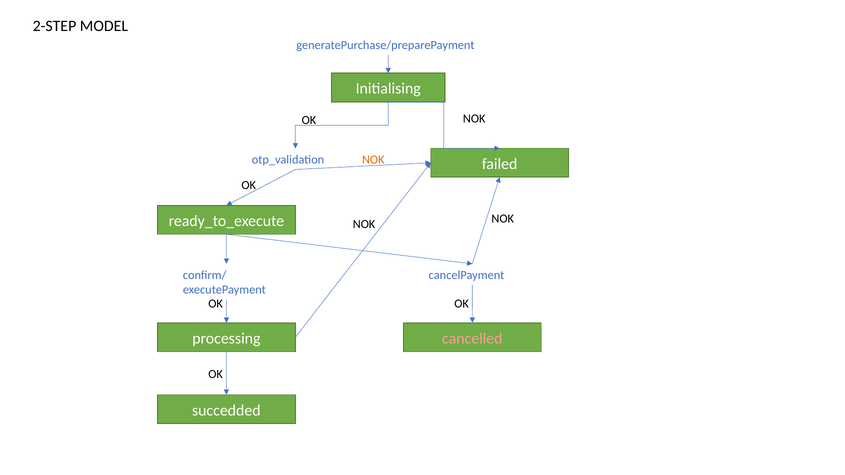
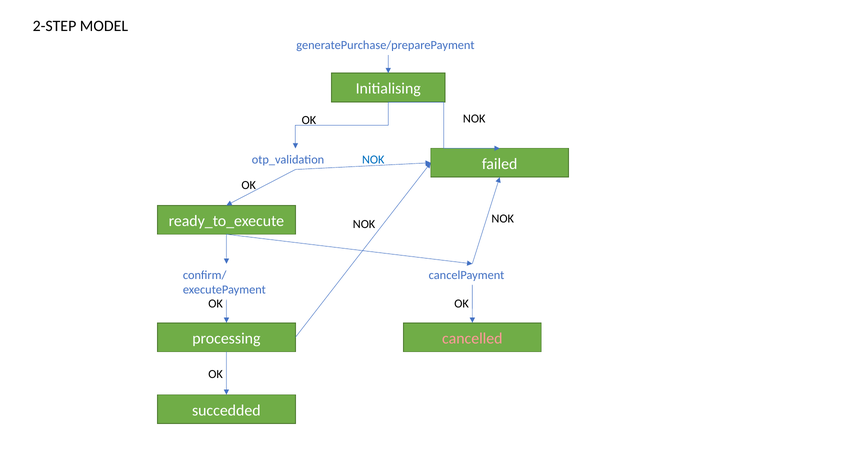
NOK at (373, 160) colour: orange -> blue
